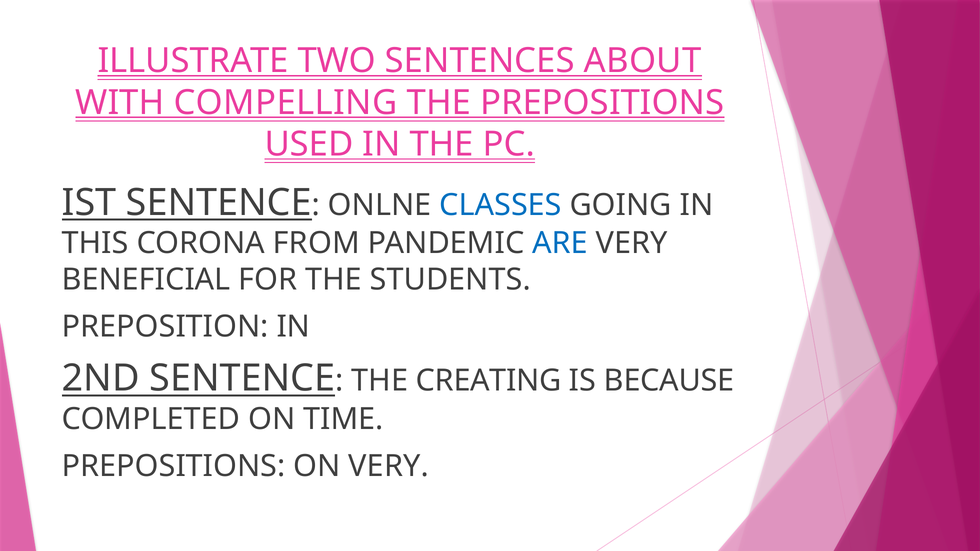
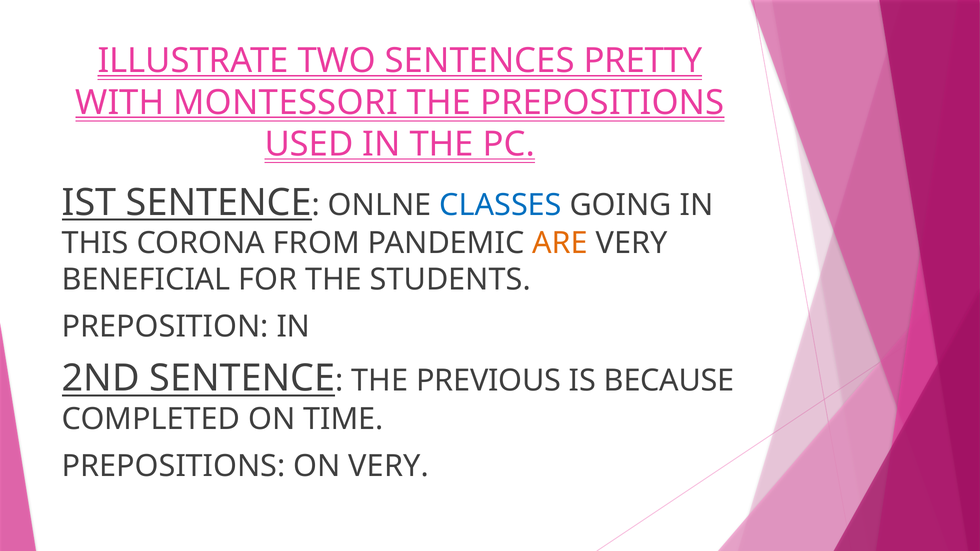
ABOUT: ABOUT -> PRETTY
COMPELLING: COMPELLING -> MONTESSORI
ARE colour: blue -> orange
CREATING: CREATING -> PREVIOUS
